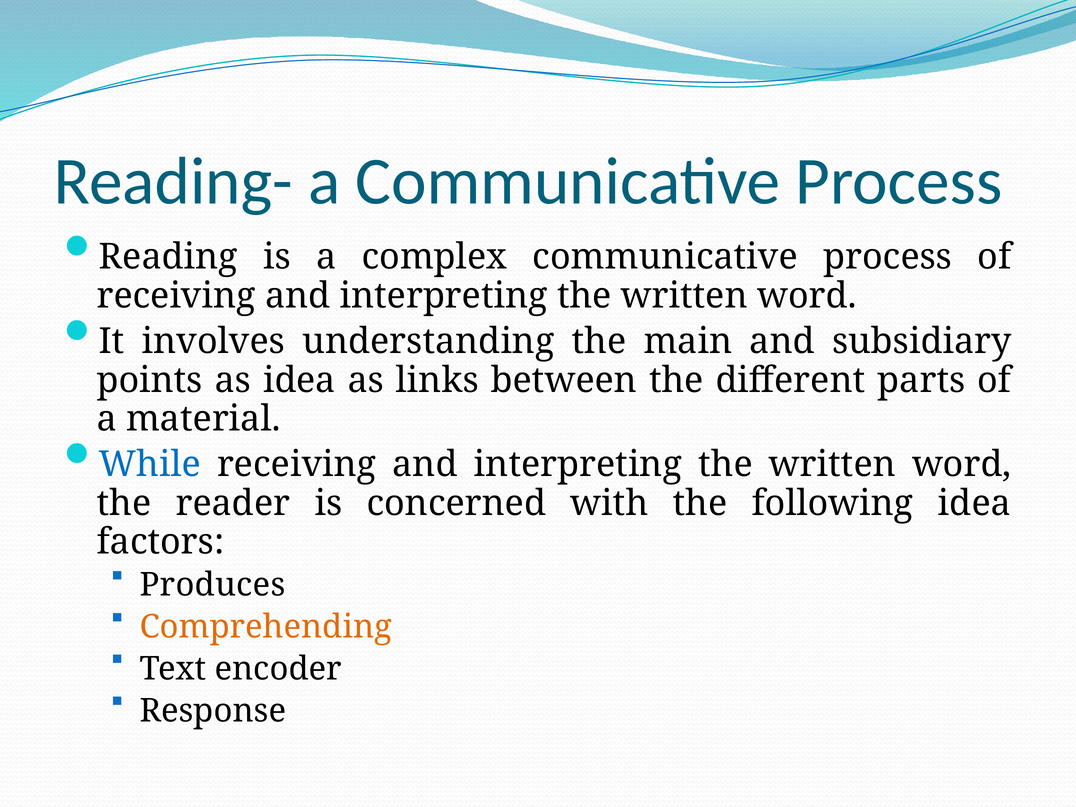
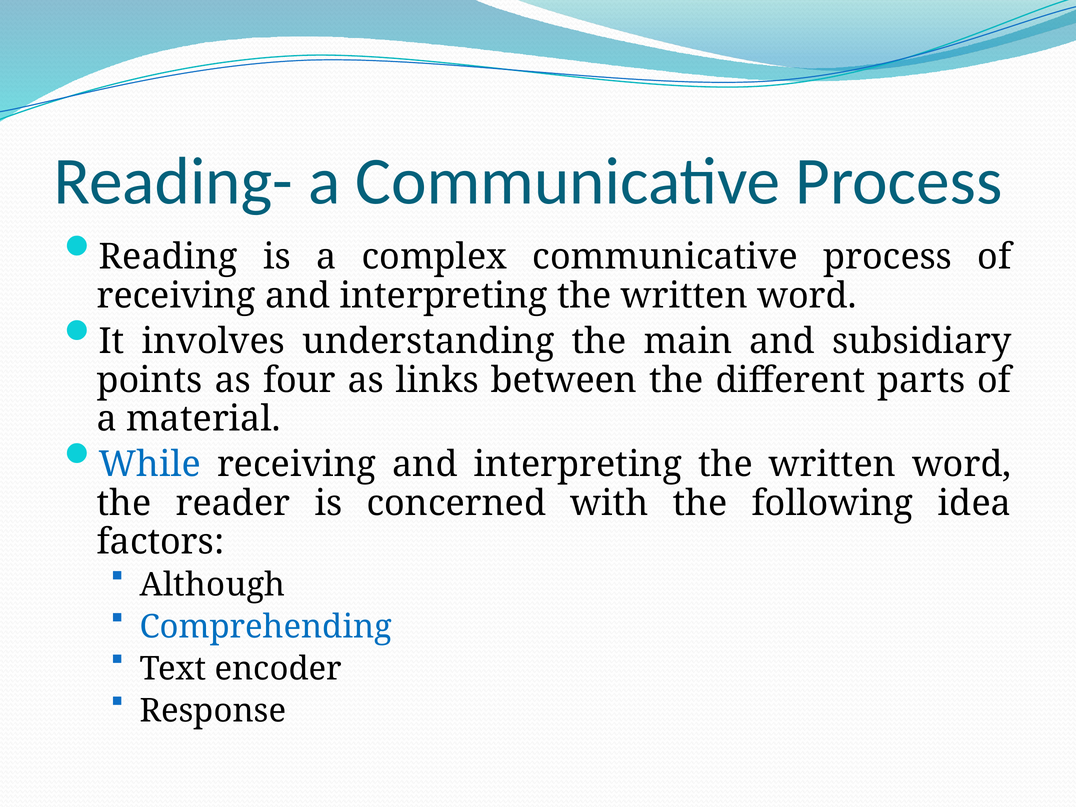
as idea: idea -> four
Produces: Produces -> Although
Comprehending colour: orange -> blue
